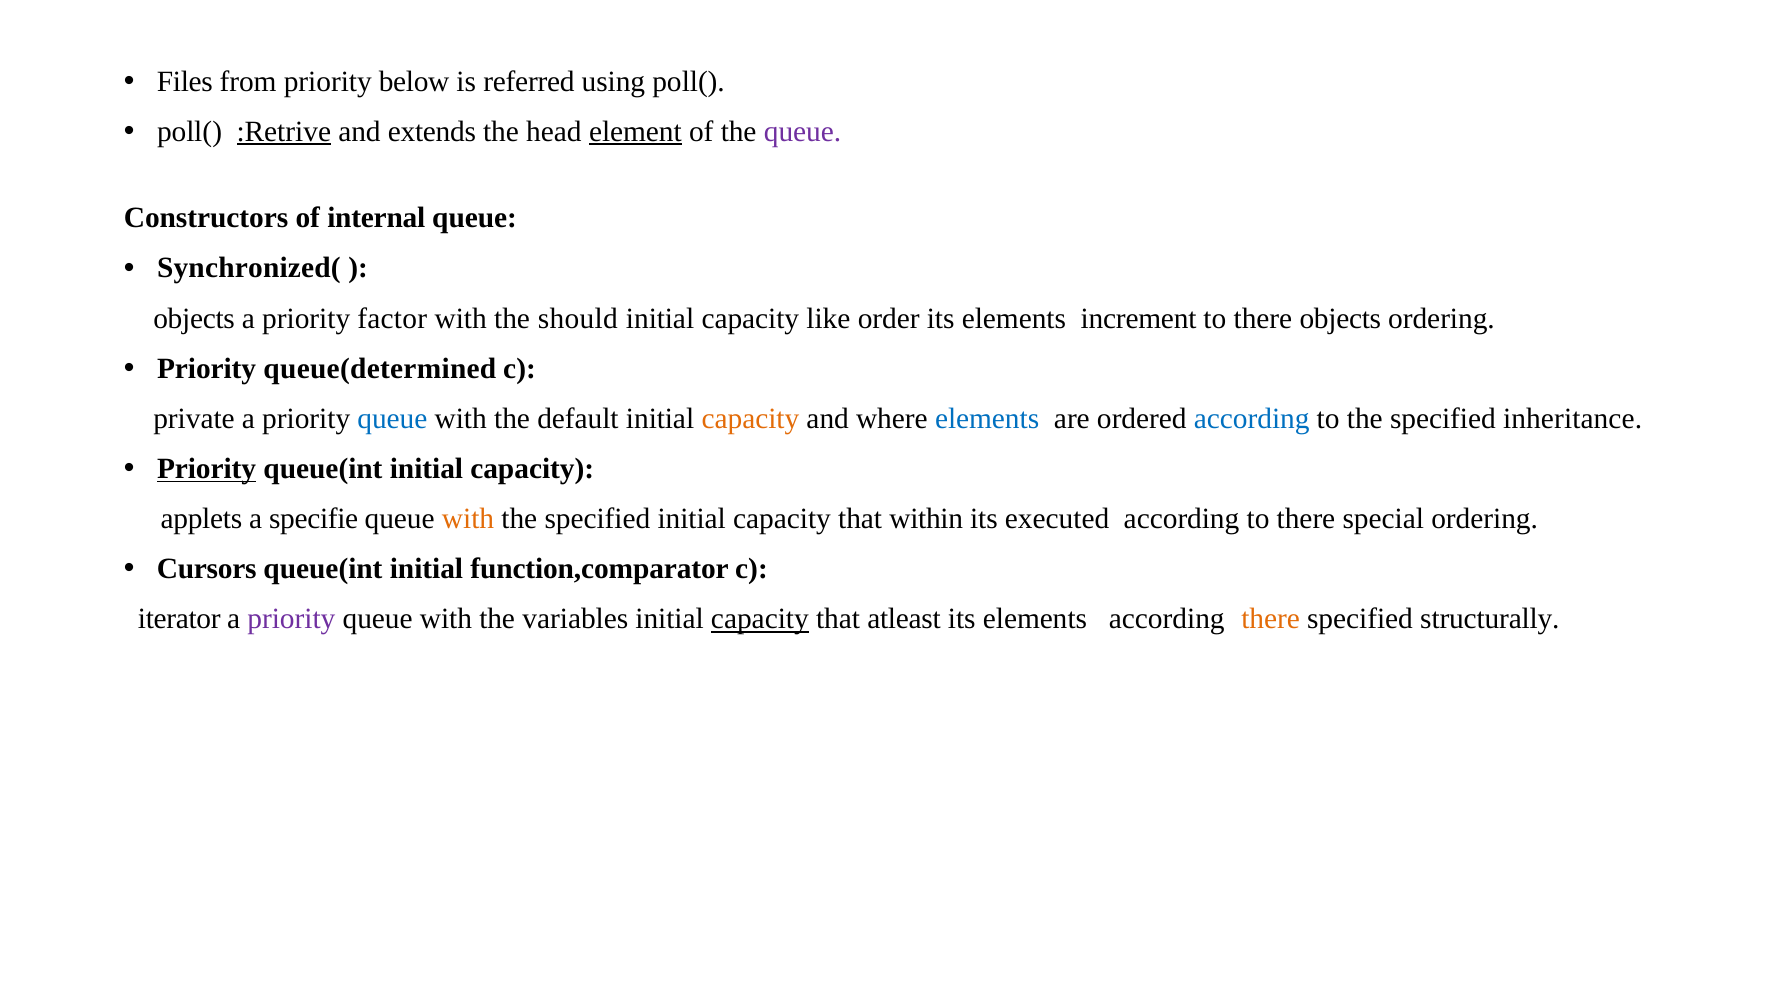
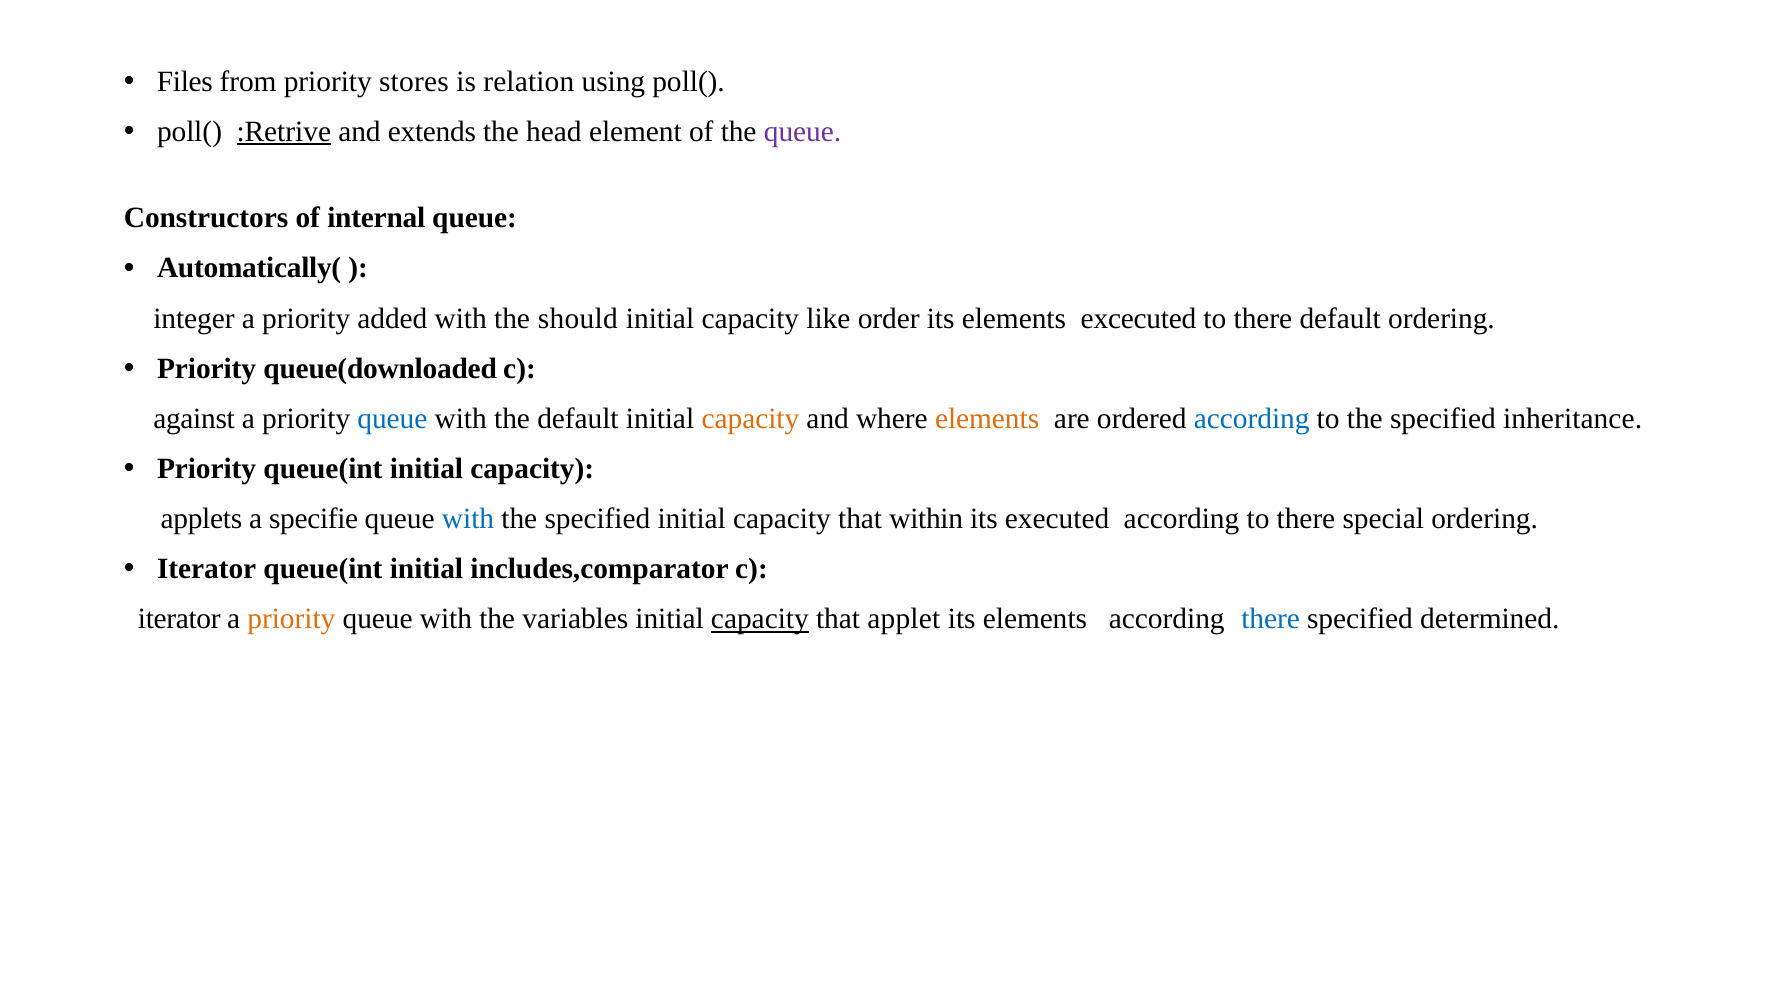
below: below -> stores
referred: referred -> relation
element underline: present -> none
Synchronized(: Synchronized( -> Automatically(
objects at (194, 318): objects -> integer
factor: factor -> added
increment: increment -> excecuted
there objects: objects -> default
queue(determined: queue(determined -> queue(downloaded
private: private -> against
elements at (987, 419) colour: blue -> orange
Priority at (207, 469) underline: present -> none
with at (468, 519) colour: orange -> blue
Cursors at (207, 569): Cursors -> Iterator
function,comparator: function,comparator -> includes,comparator
priority at (291, 619) colour: purple -> orange
atleast: atleast -> applet
there at (1271, 619) colour: orange -> blue
structurally: structurally -> determined
